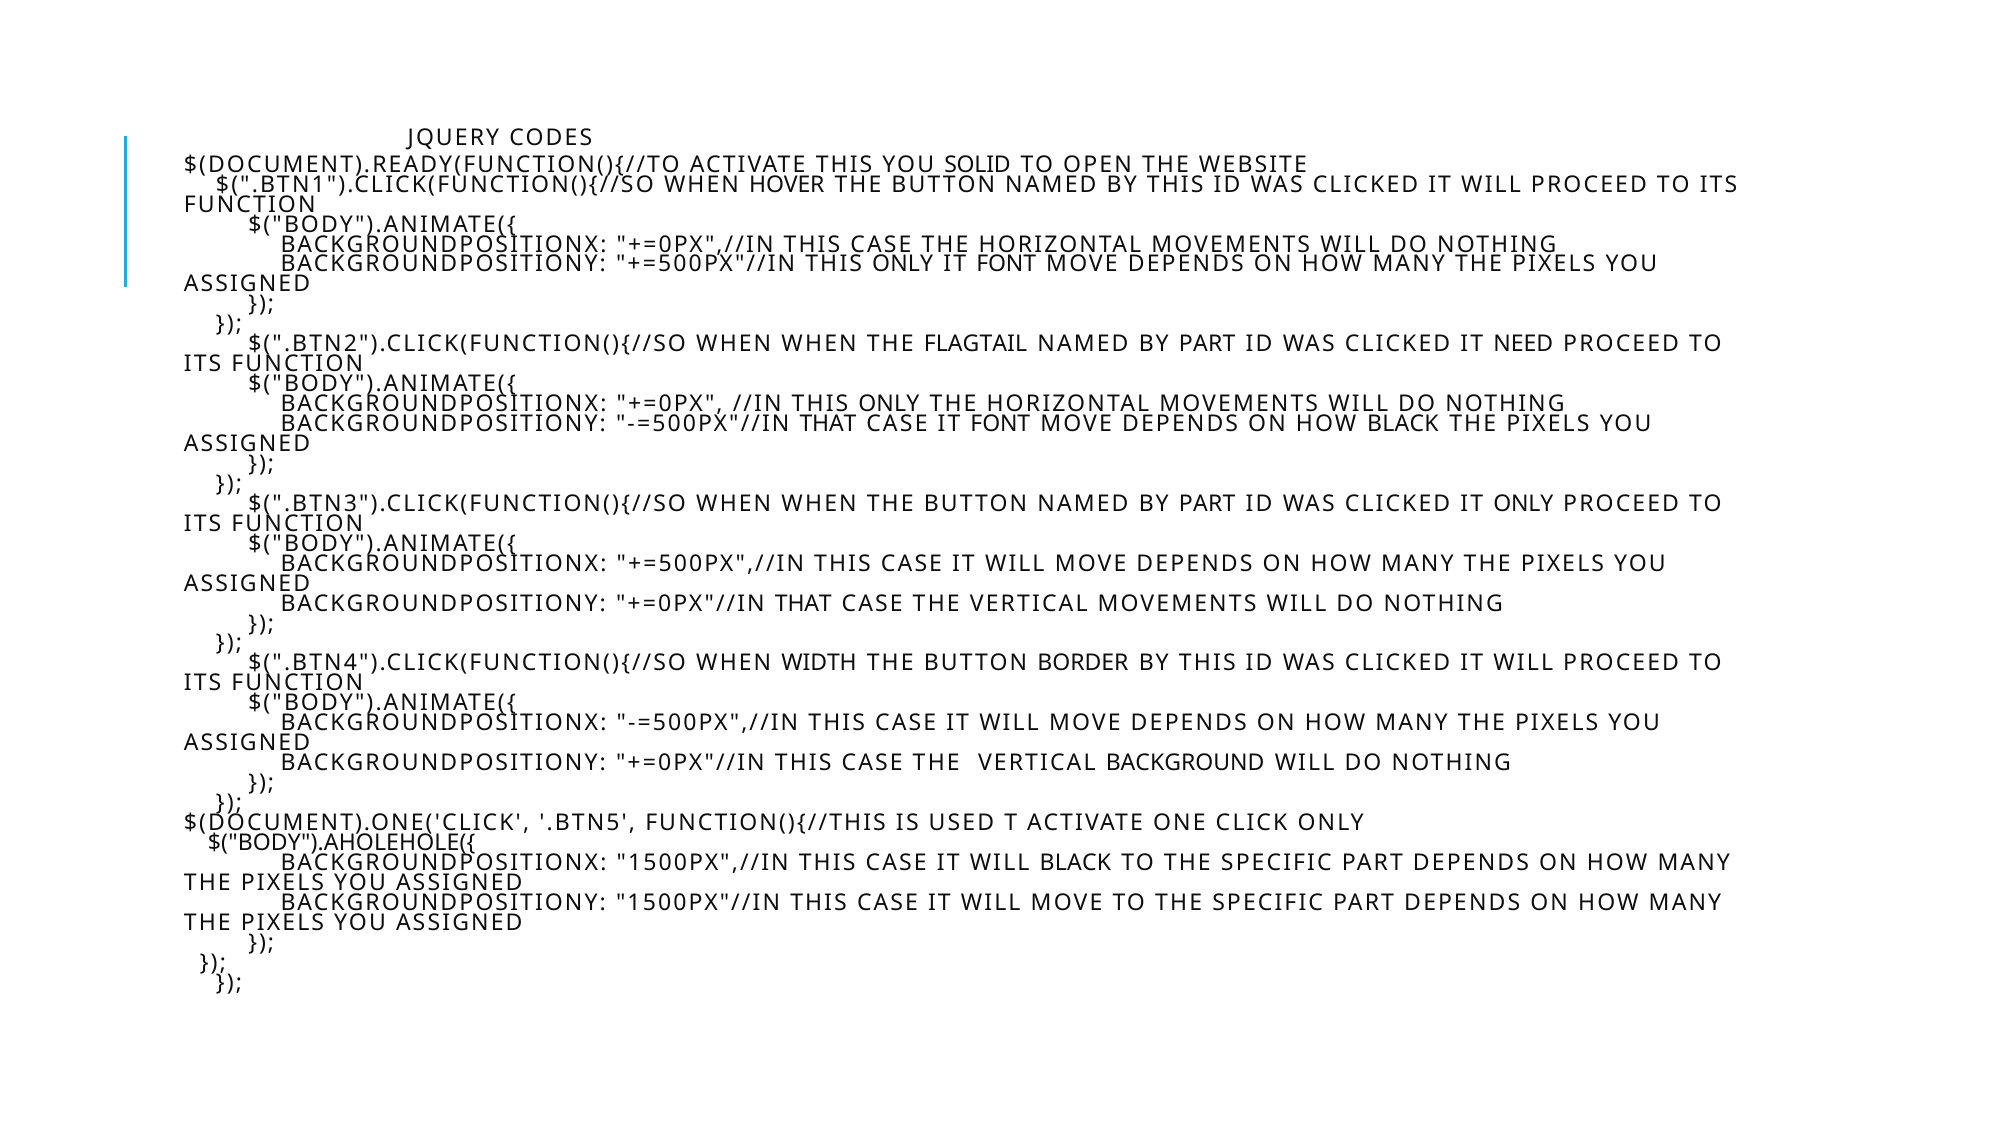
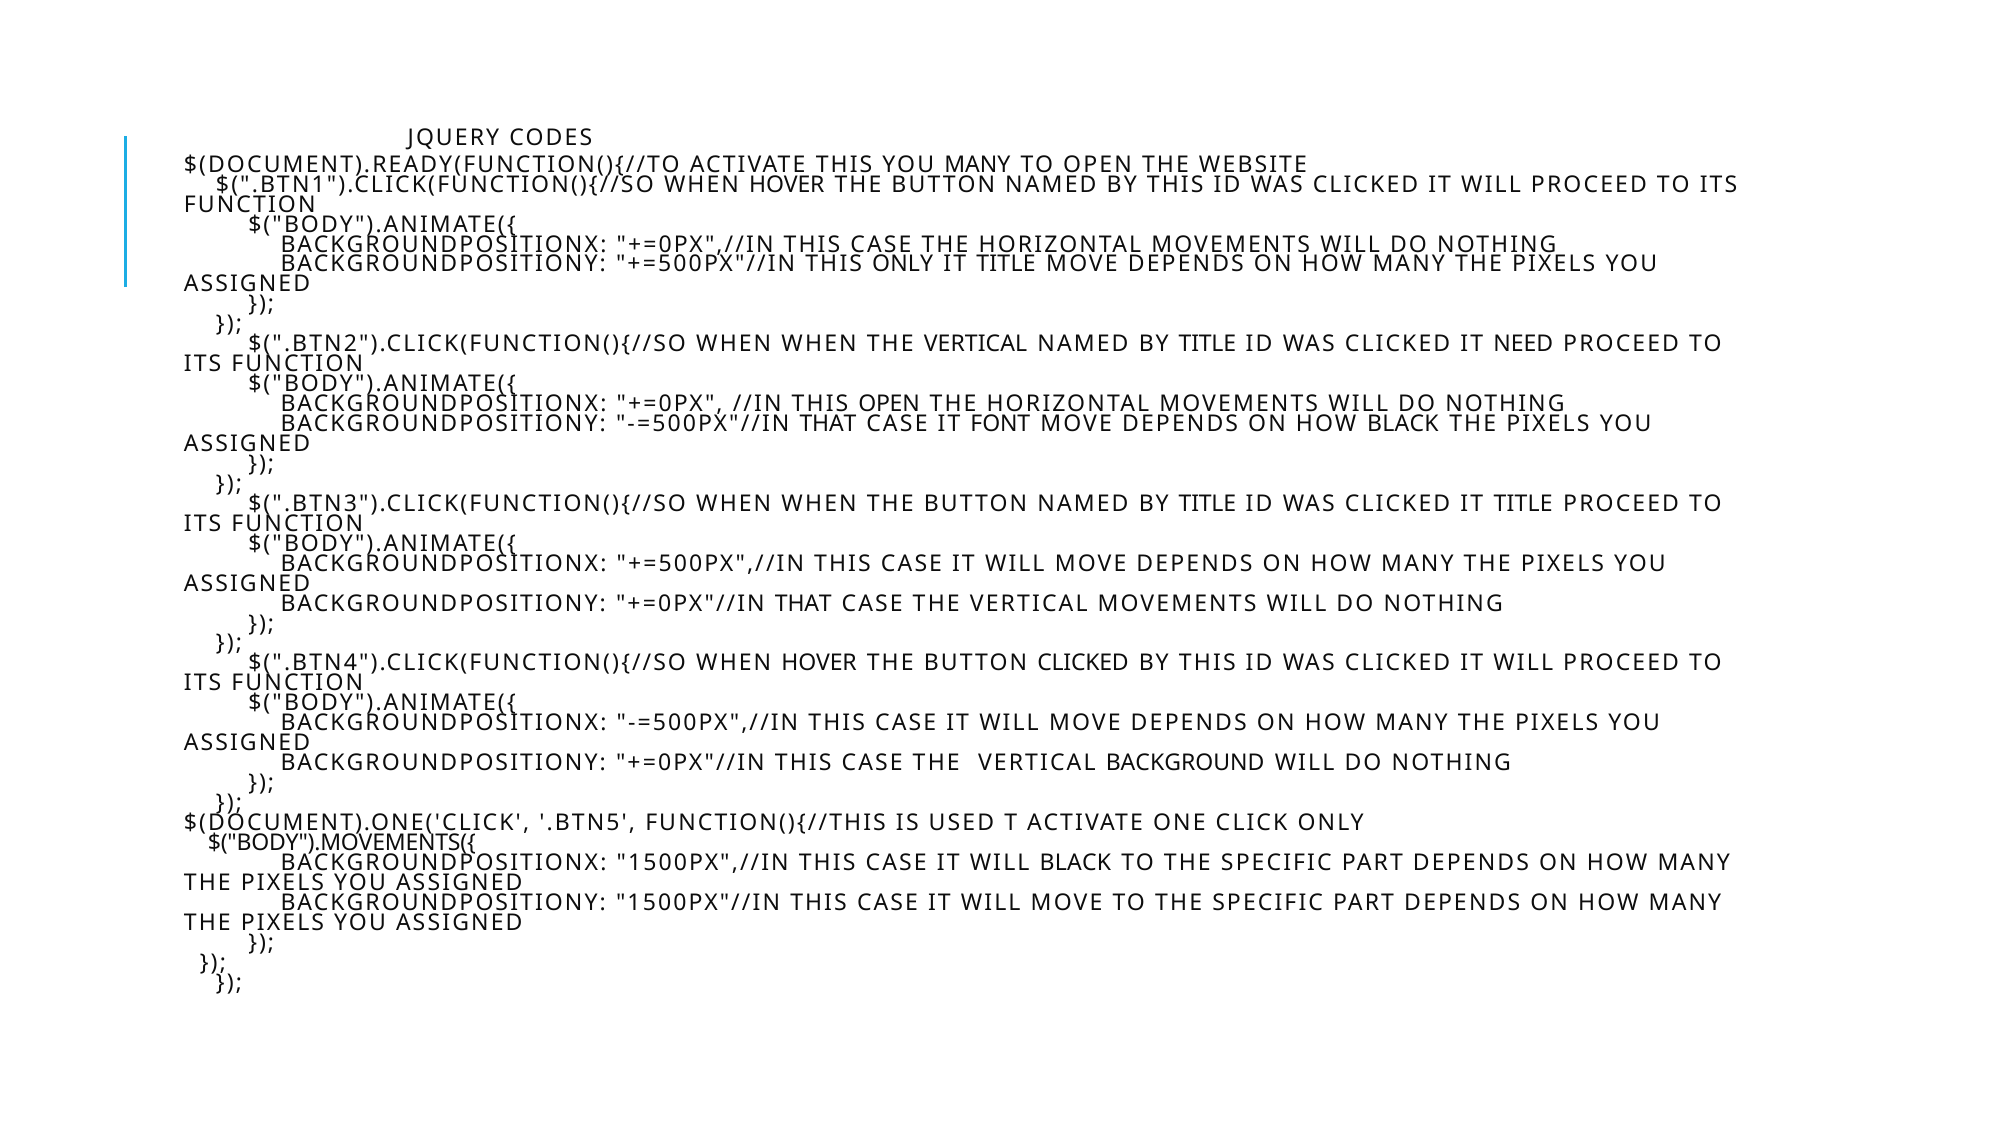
YOU SOLID: SOLID -> MANY
FONT at (1006, 264): FONT -> TITLE
WHEN THE FLAGTAIL: FLAGTAIL -> VERTICAL
PART at (1207, 344): PART -> TITLE
//IN THIS ONLY: ONLY -> OPEN
BUTTON NAMED BY PART: PART -> TITLE
CLICKED IT ONLY: ONLY -> TITLE
$(".BTN4").CLICK(FUNCTION(){//SO WHEN WIDTH: WIDTH -> HOVER
BUTTON BORDER: BORDER -> CLICKED
$("BODY").AHOLEHOLE({: $("BODY").AHOLEHOLE({ -> $("BODY").MOVEMENTS({
